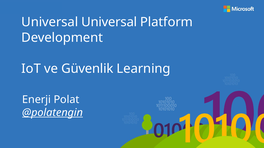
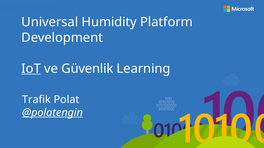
Universal Universal: Universal -> Humidity
IoT underline: none -> present
Enerji: Enerji -> Trafik
